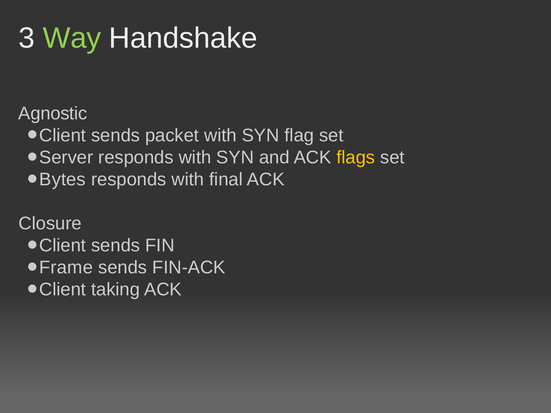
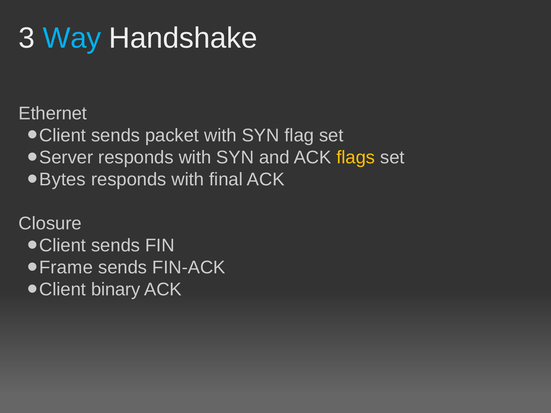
Way colour: light green -> light blue
Agnostic: Agnostic -> Ethernet
taking: taking -> binary
